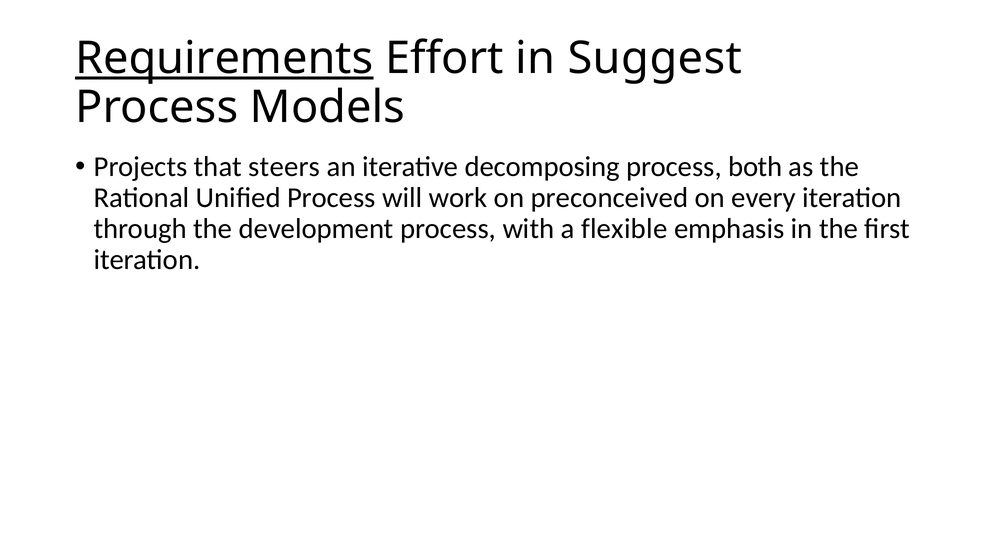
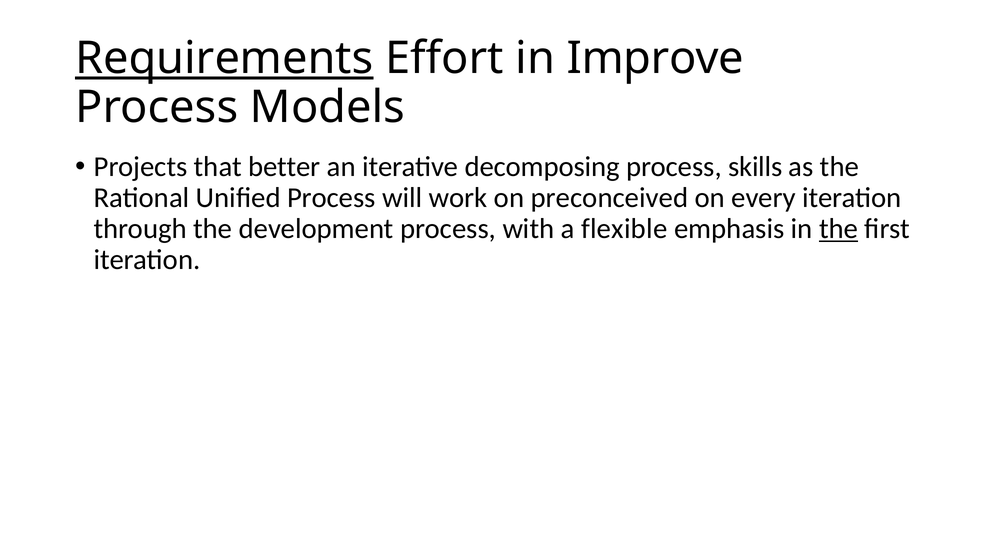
Suggest: Suggest -> Improve
steers: steers -> better
both: both -> skills
the at (839, 229) underline: none -> present
